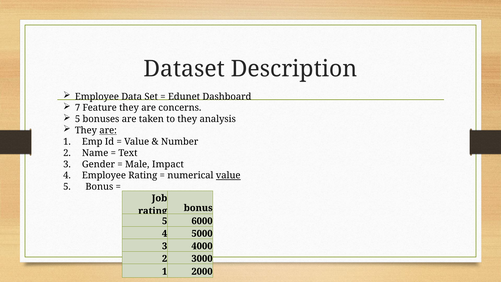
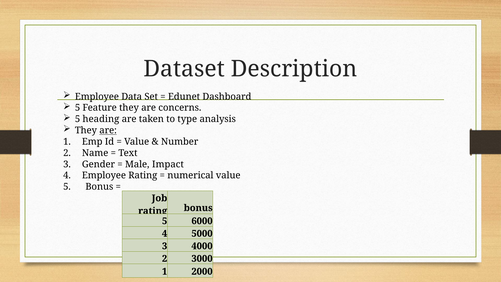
7 at (78, 108): 7 -> 5
bonuses: bonuses -> heading
to they: they -> type
value at (228, 175) underline: present -> none
